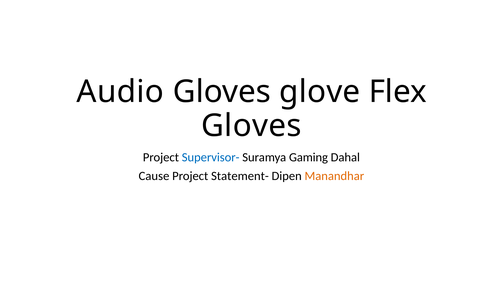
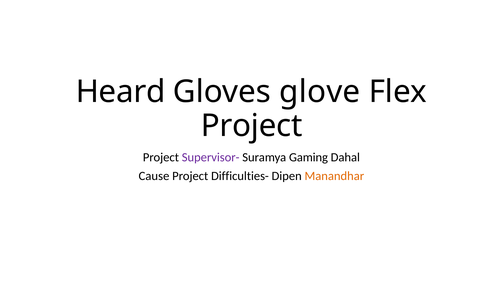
Audio: Audio -> Heard
Gloves at (251, 126): Gloves -> Project
Supervisor- colour: blue -> purple
Statement-: Statement- -> Difficulties-
